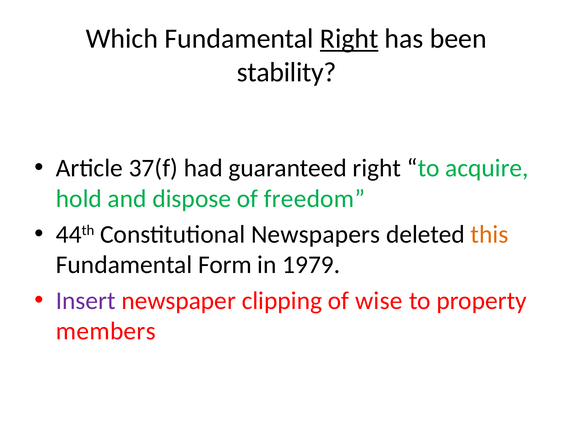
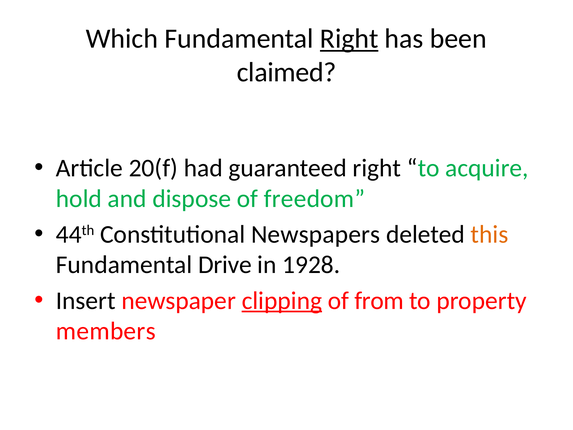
stability: stability -> claimed
37(f: 37(f -> 20(f
Form: Form -> Drive
1979: 1979 -> 1928
Insert colour: purple -> black
clipping underline: none -> present
wise: wise -> from
